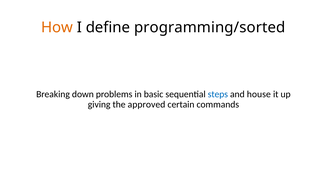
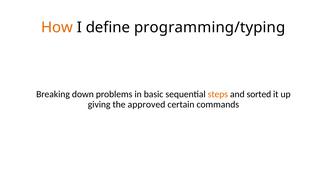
programming/sorted: programming/sorted -> programming/typing
steps colour: blue -> orange
house: house -> sorted
